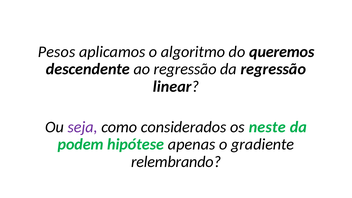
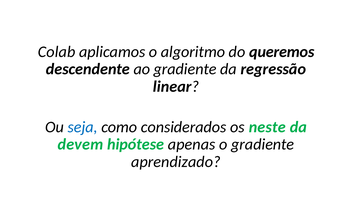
Pesos: Pesos -> Colab
ao regressão: regressão -> gradiente
seja colour: purple -> blue
podem: podem -> devem
relembrando: relembrando -> aprendizado
